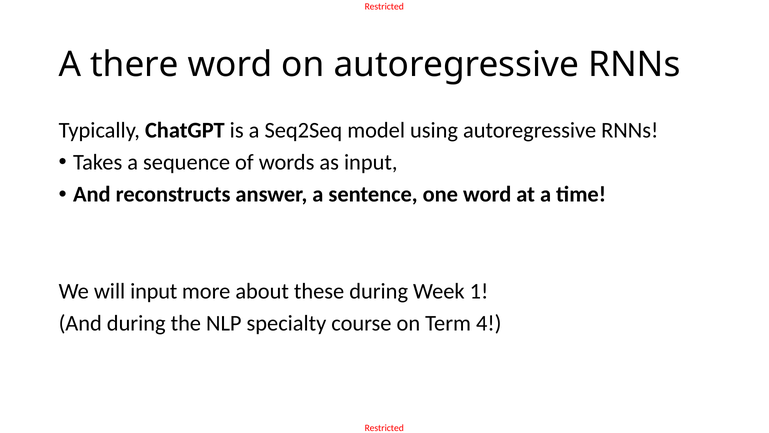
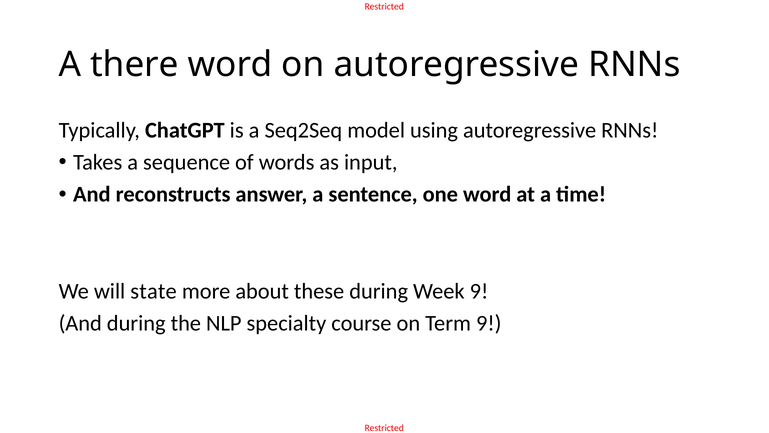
will input: input -> state
Week 1: 1 -> 9
Term 4: 4 -> 9
